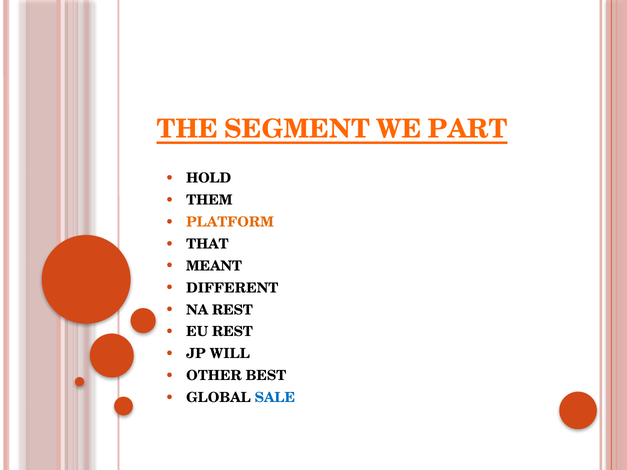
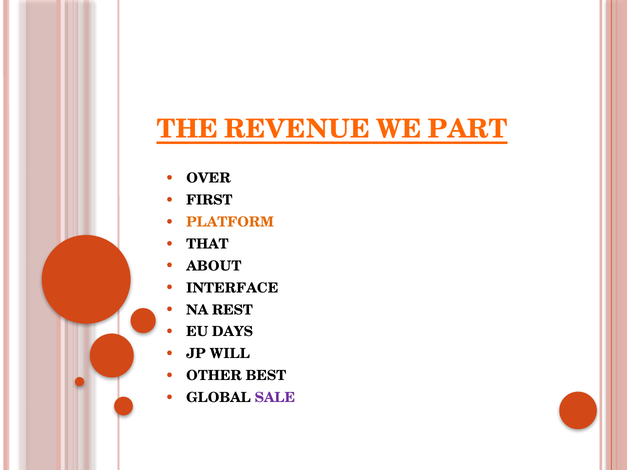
SEGMENT: SEGMENT -> REVENUE
HOLD: HOLD -> OVER
THEM: THEM -> FIRST
MEANT: MEANT -> ABOUT
DIFFERENT: DIFFERENT -> INTERFACE
EU REST: REST -> DAYS
SALE colour: blue -> purple
